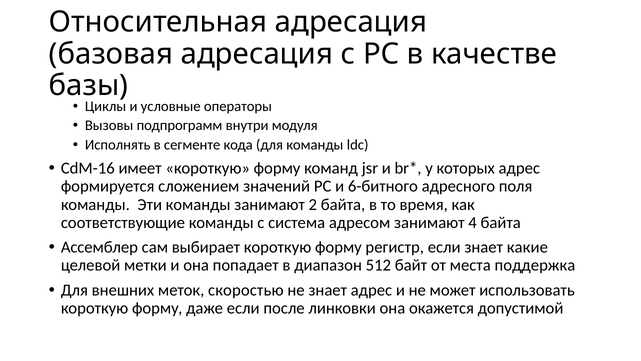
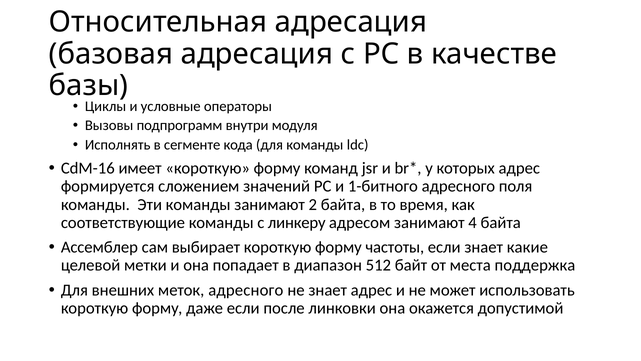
6-битного: 6-битного -> 1-битного
система: система -> линкеру
регистр: регистр -> частоты
меток скоростью: скоростью -> адресного
